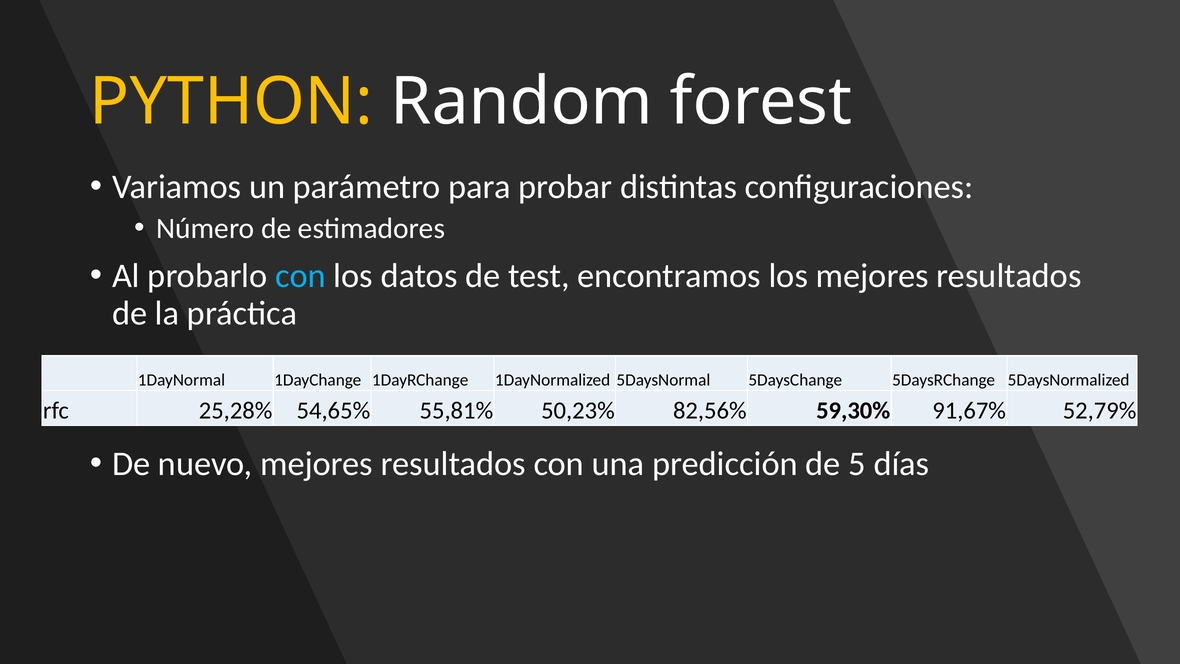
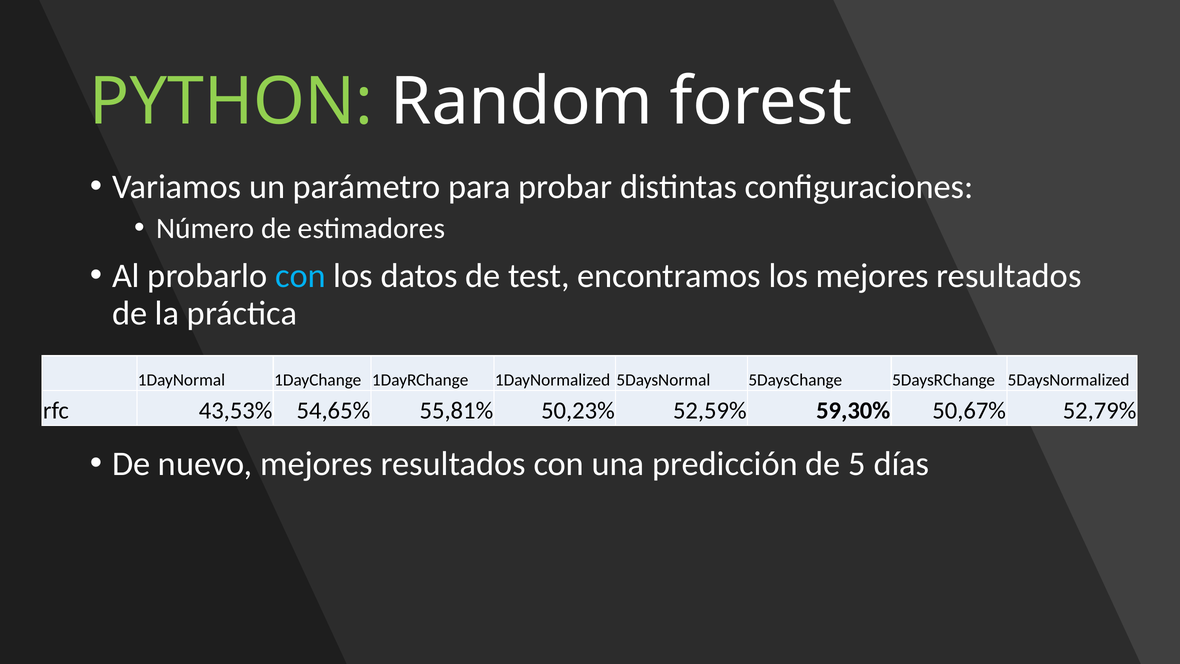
PYTHON colour: yellow -> light green
25,28%: 25,28% -> 43,53%
82,56%: 82,56% -> 52,59%
91,67%: 91,67% -> 50,67%
